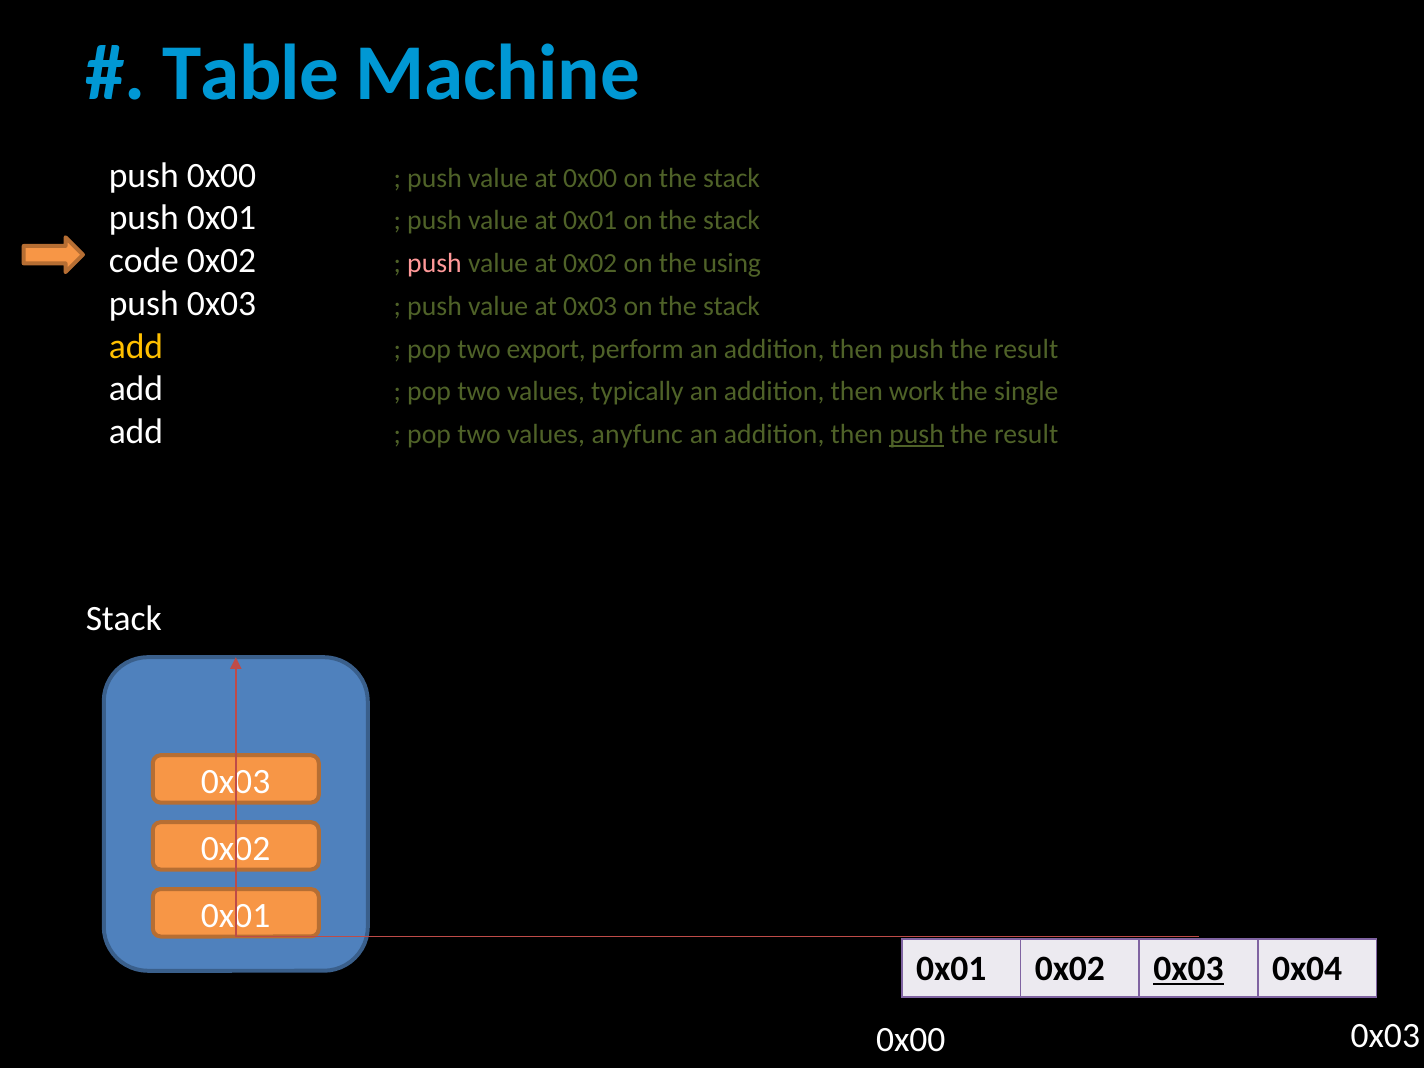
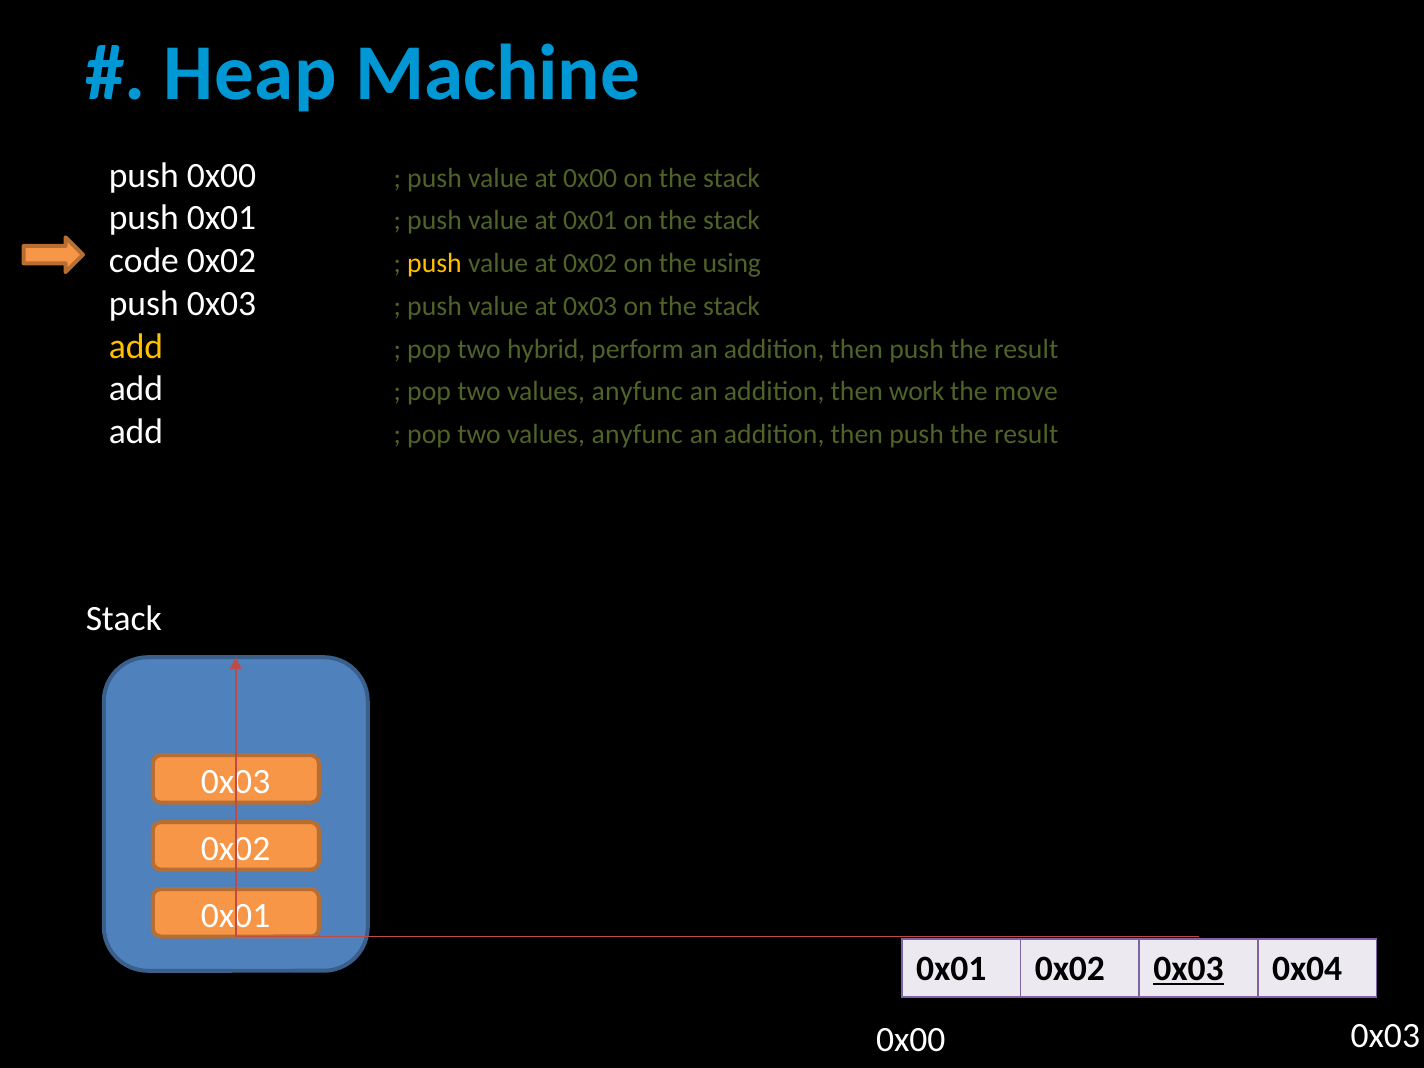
Table: Table -> Heap
push at (434, 263) colour: pink -> yellow
export: export -> hybrid
typically at (637, 392): typically -> anyfunc
single: single -> move
push at (917, 434) underline: present -> none
